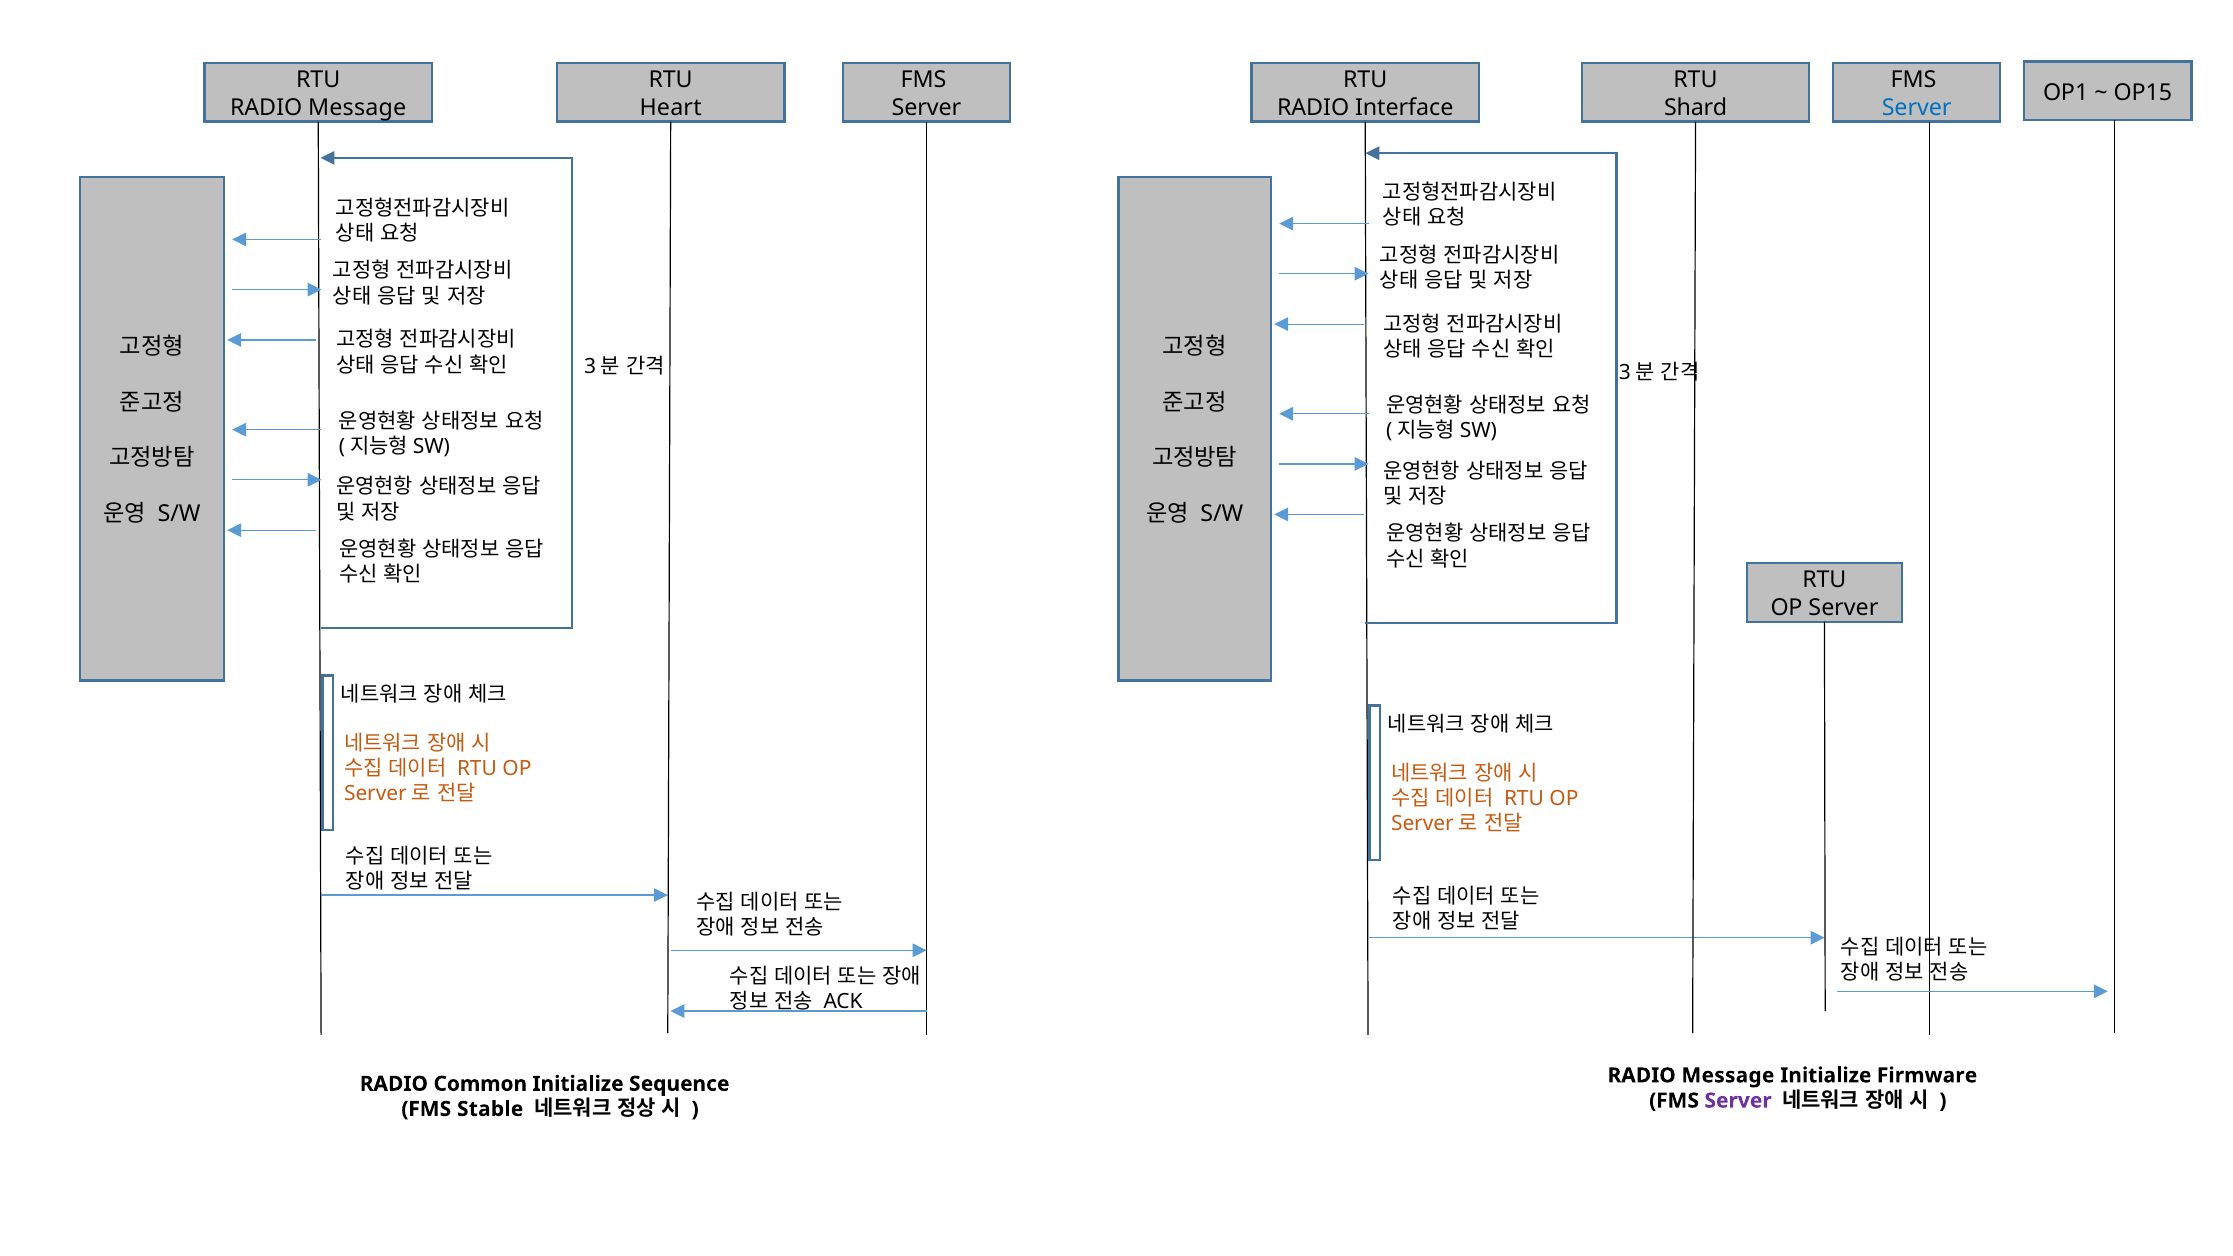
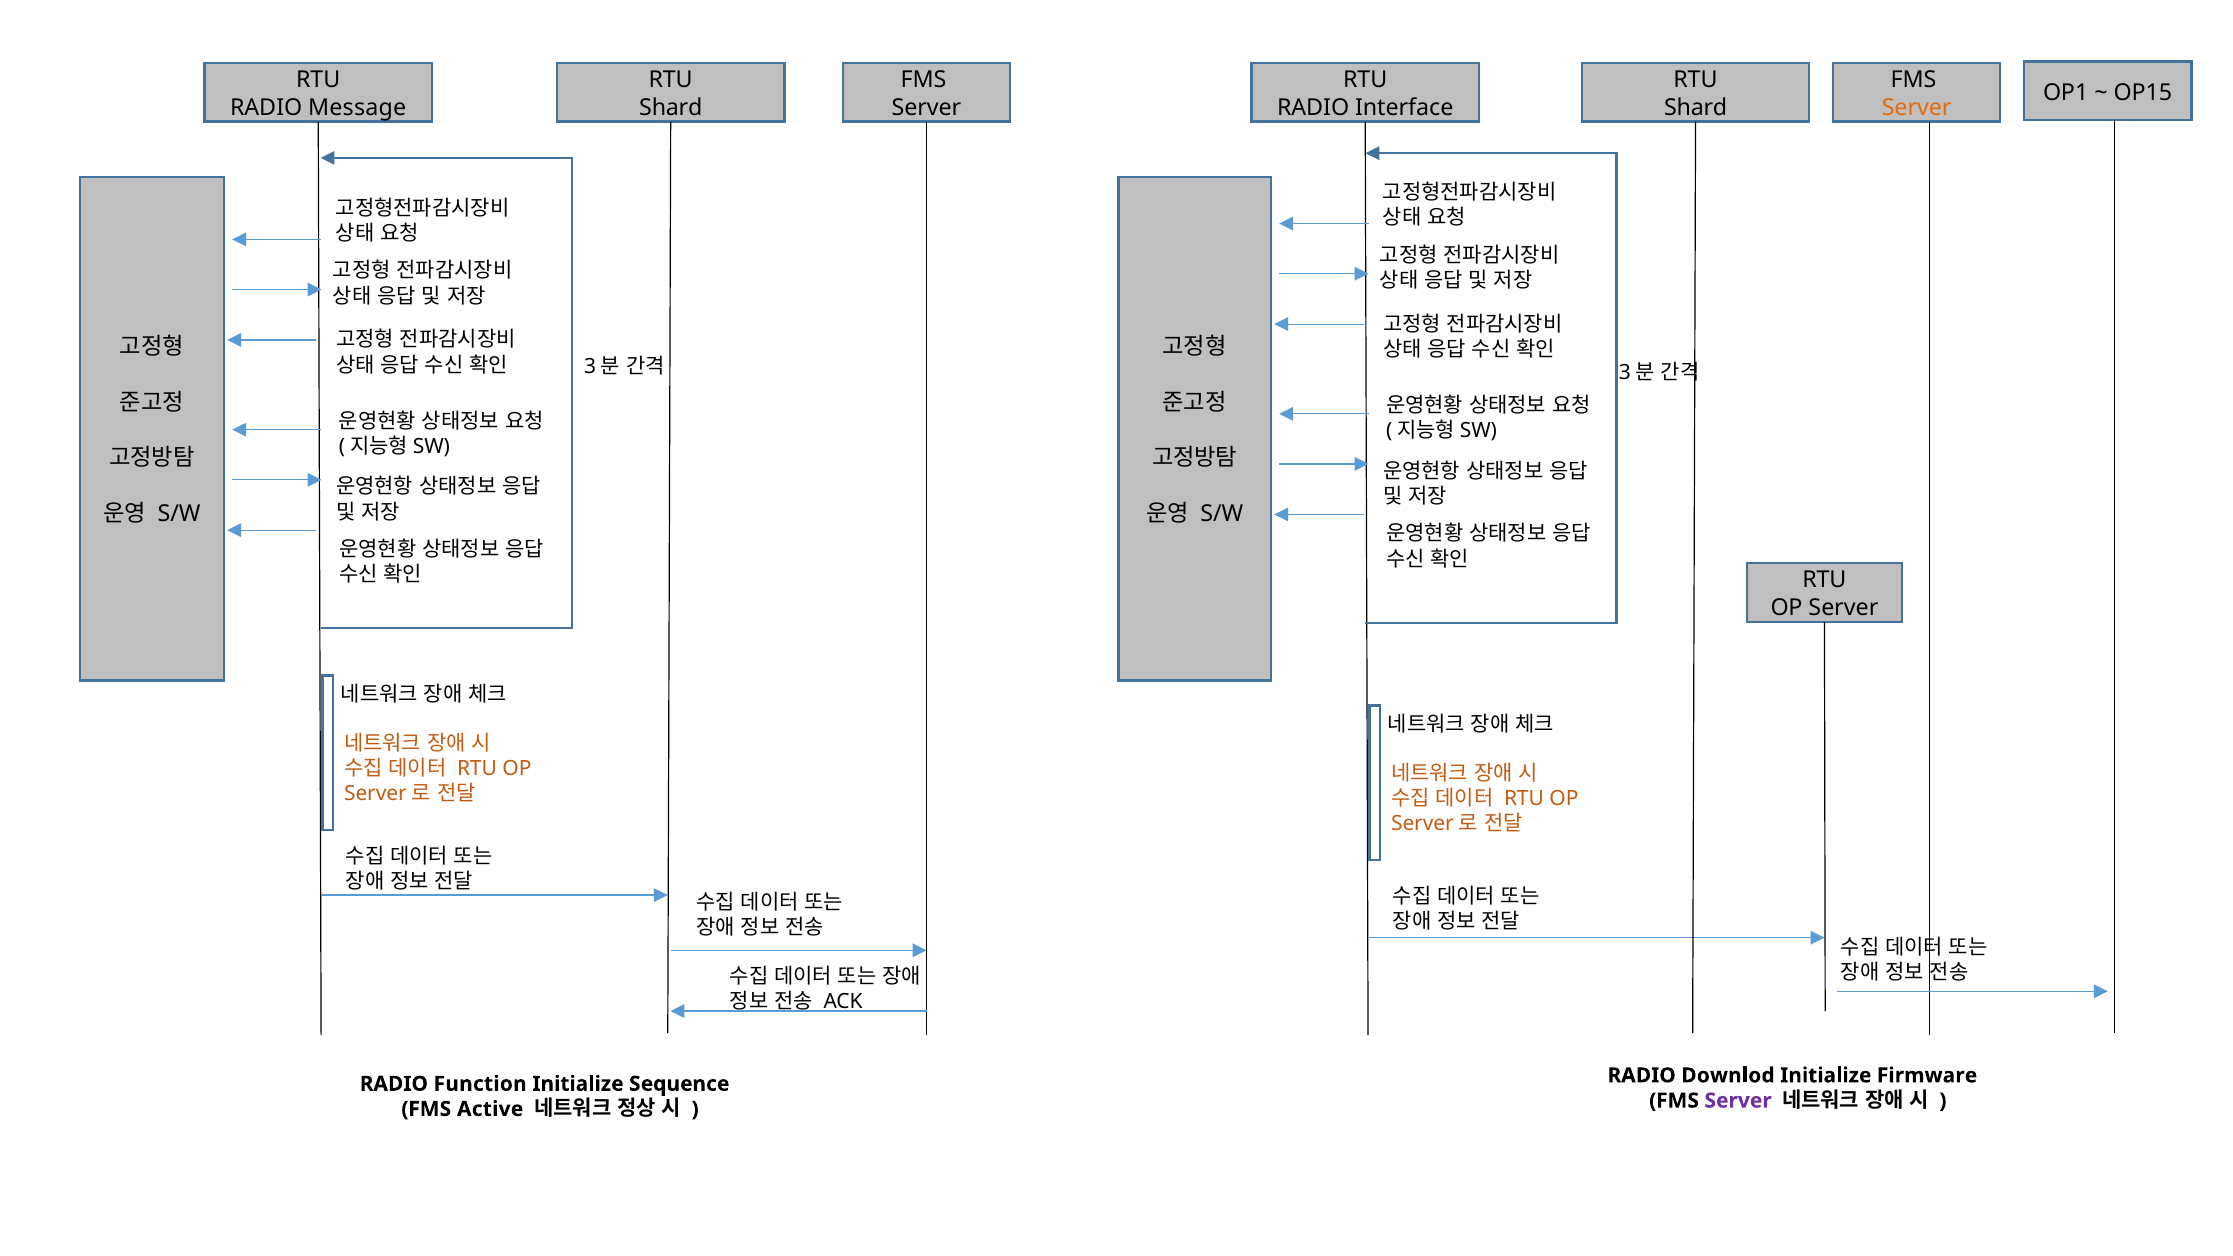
Heart at (671, 108): Heart -> Shard
Server at (1917, 108) colour: blue -> orange
Message at (1728, 1076): Message -> Downlod
Common: Common -> Function
Stable: Stable -> Active
